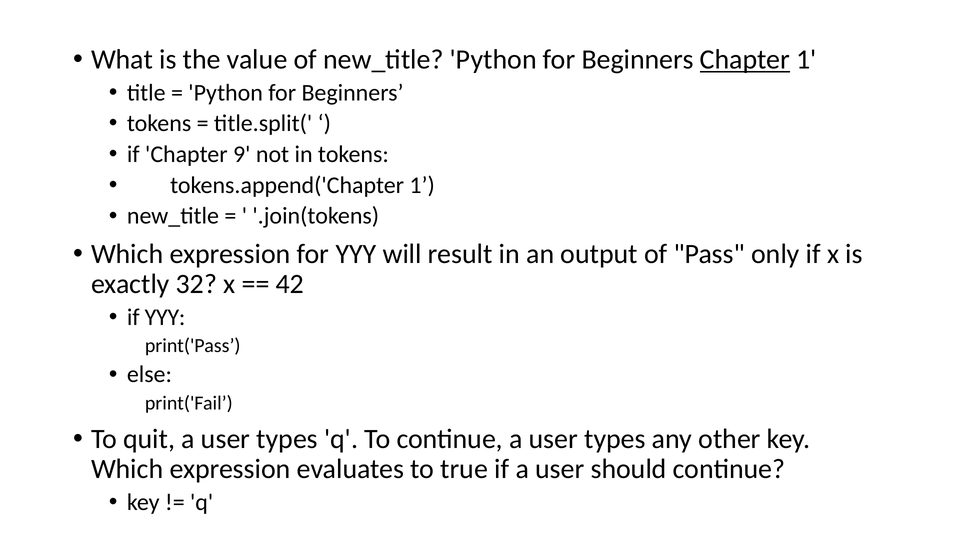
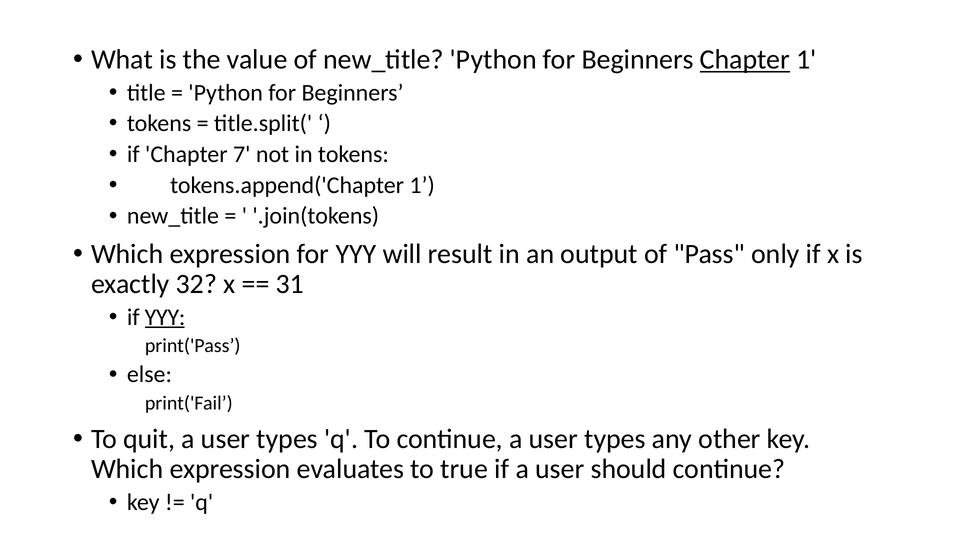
9: 9 -> 7
42: 42 -> 31
YYY at (165, 317) underline: none -> present
